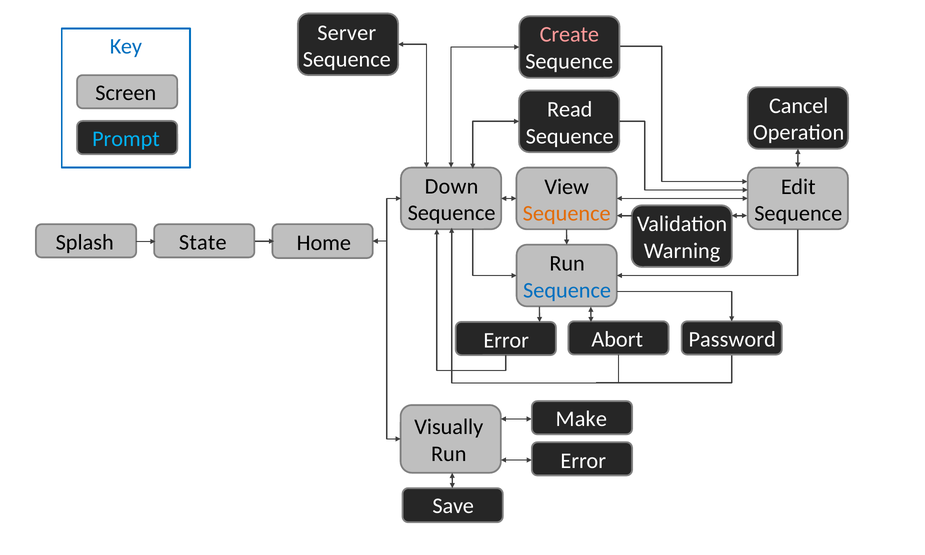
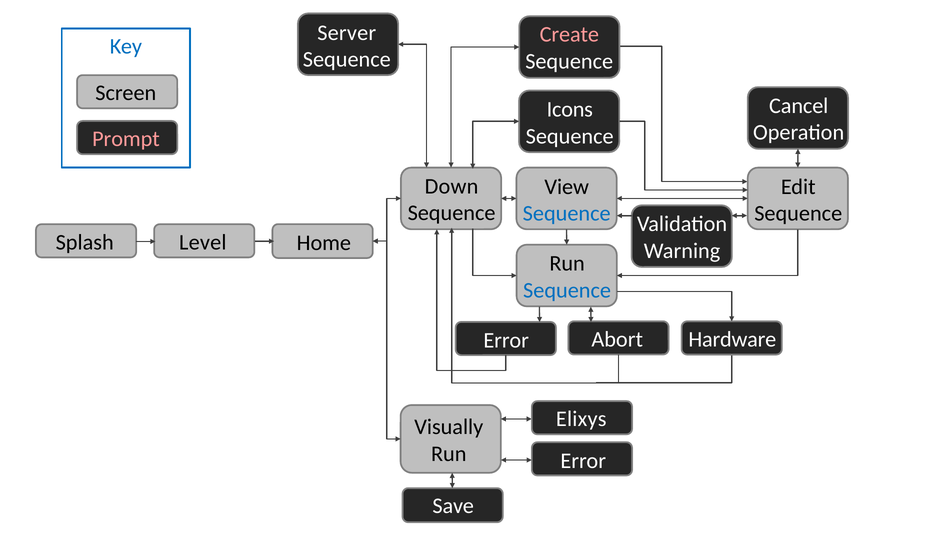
Read: Read -> Icons
Prompt colour: light blue -> pink
Sequence at (567, 213) colour: orange -> blue
State: State -> Level
Password: Password -> Hardware
Make: Make -> Elixys
